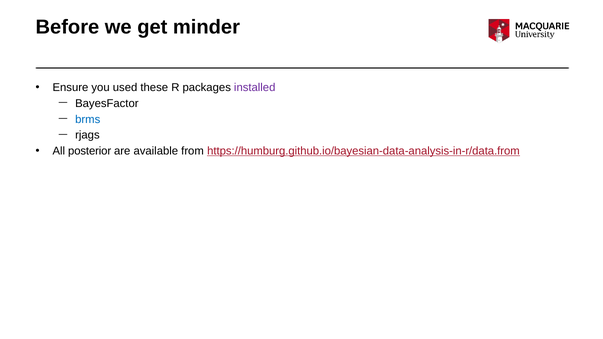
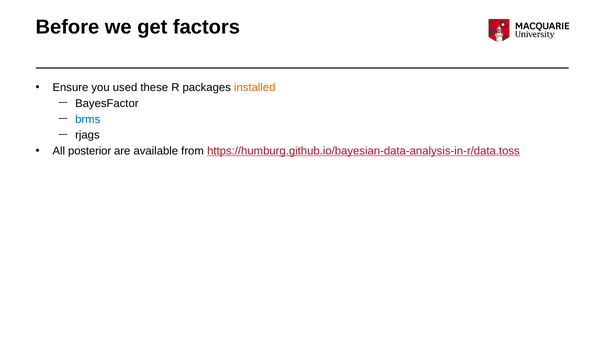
minder: minder -> factors
installed colour: purple -> orange
https://humburg.github.io/bayesian-data-analysis-in-r/data.from: https://humburg.github.io/bayesian-data-analysis-in-r/data.from -> https://humburg.github.io/bayesian-data-analysis-in-r/data.toss
